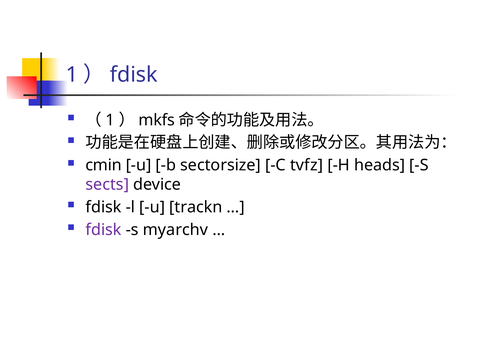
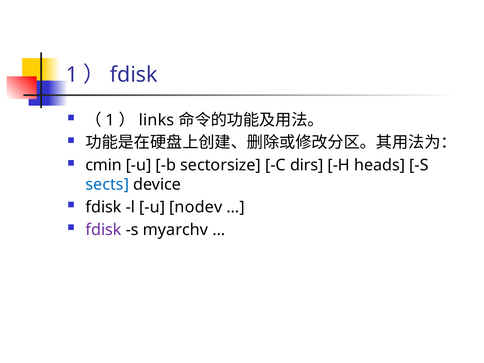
mkfs: mkfs -> links
tvfz: tvfz -> dirs
sects colour: purple -> blue
trackn: trackn -> nodev
